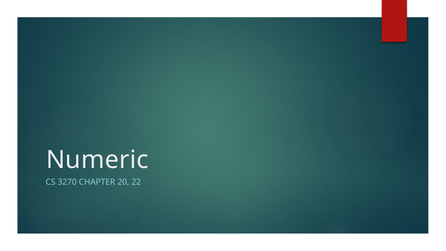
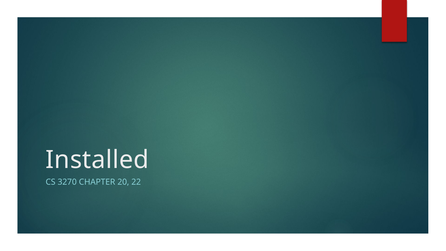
Numeric: Numeric -> Installed
